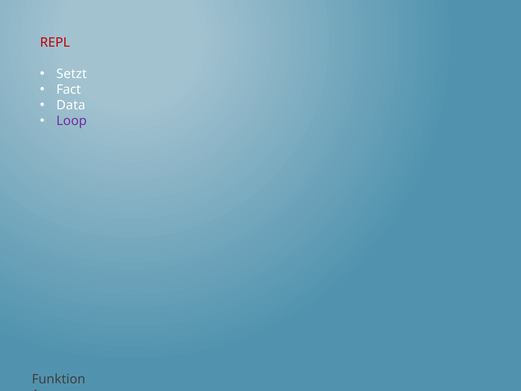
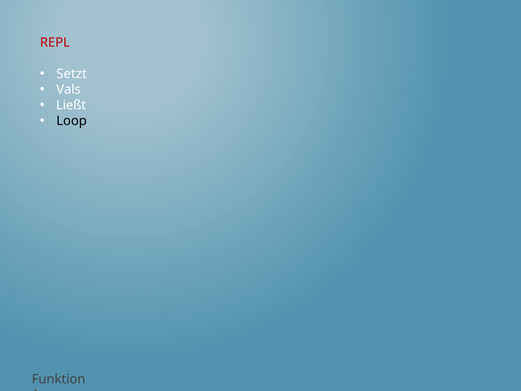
Fact: Fact -> Vals
Data: Data -> Ließt
Loop colour: purple -> black
